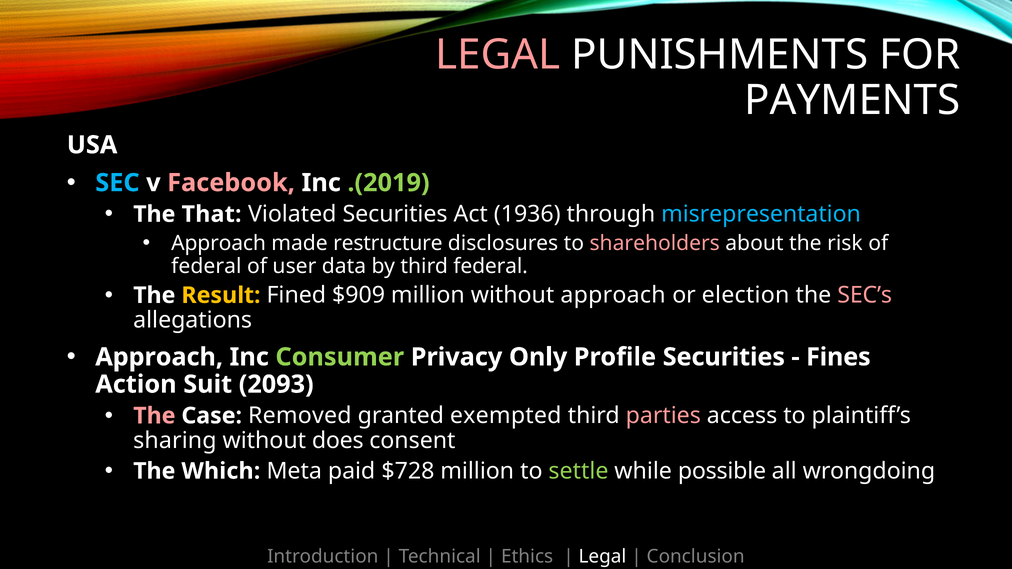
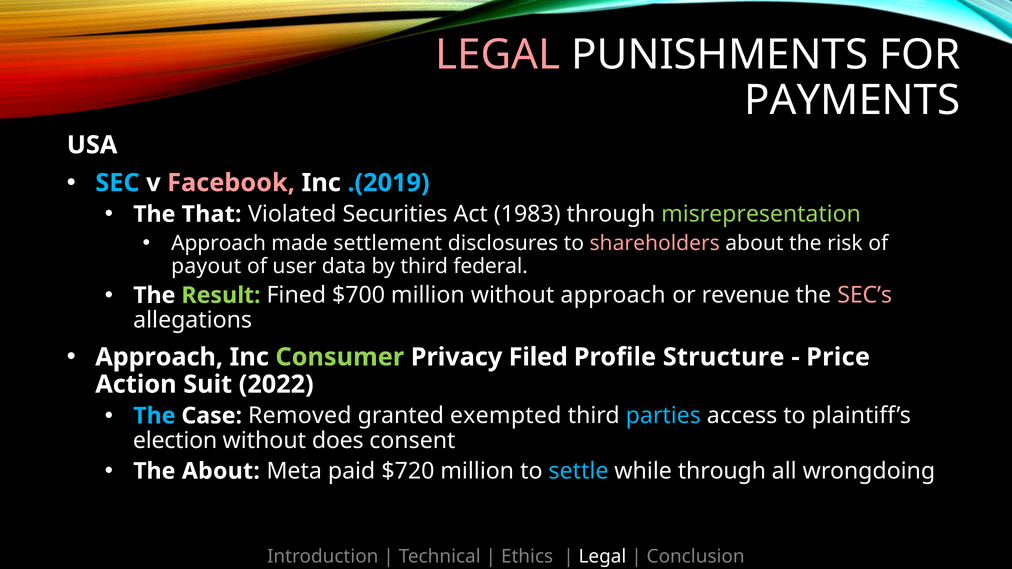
.(2019 colour: light green -> light blue
1936: 1936 -> 1983
misrepresentation colour: light blue -> light green
restructure: restructure -> settlement
federal at (206, 266): federal -> payout
Result colour: yellow -> light green
$909: $909 -> $700
election: election -> revenue
Only: Only -> Filed
Profile Securities: Securities -> Structure
Fines: Fines -> Price
2093: 2093 -> 2022
The at (154, 416) colour: pink -> light blue
parties colour: pink -> light blue
sharing: sharing -> election
The Which: Which -> About
$728: $728 -> $720
settle colour: light green -> light blue
while possible: possible -> through
